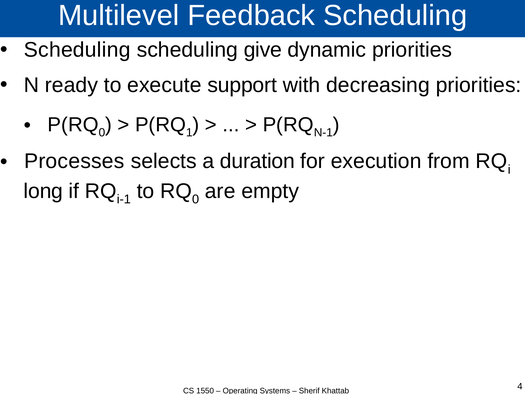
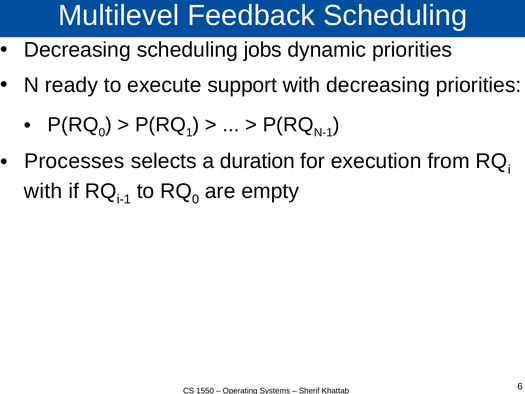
Scheduling at (77, 50): Scheduling -> Decreasing
give: give -> jobs
long at (43, 191): long -> with
4: 4 -> 6
